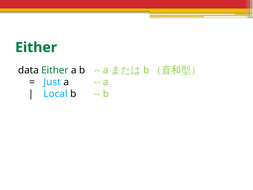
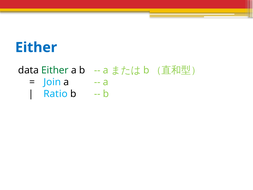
Either at (36, 47) colour: green -> blue
Just: Just -> Join
Local: Local -> Ratio
